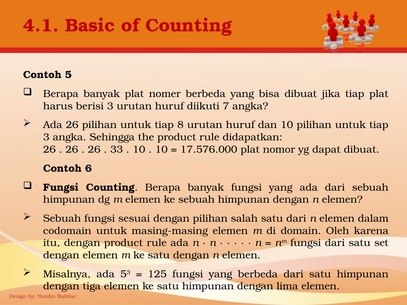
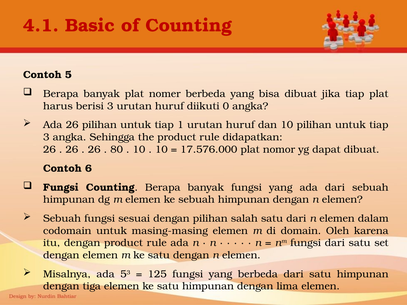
7: 7 -> 0
8: 8 -> 1
33: 33 -> 80
